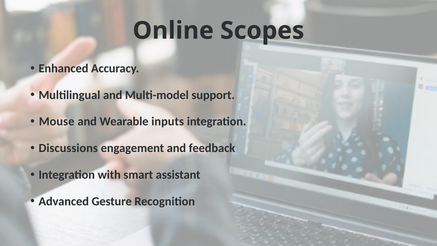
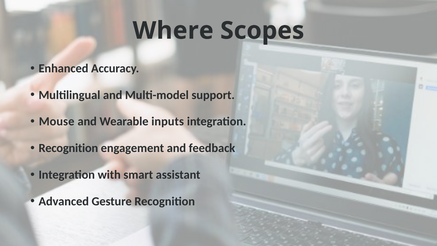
Online: Online -> Where
Discussions at (68, 148): Discussions -> Recognition
